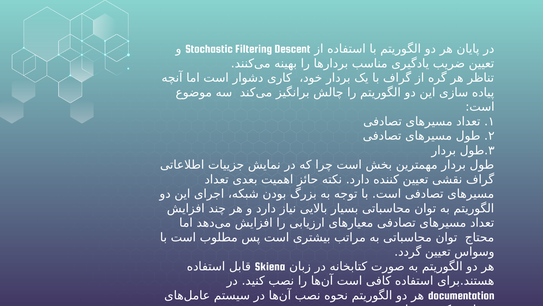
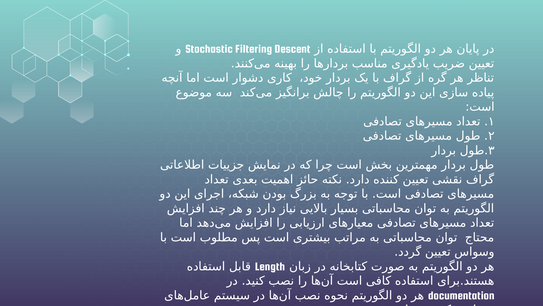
Skiena: Skiena -> Length
